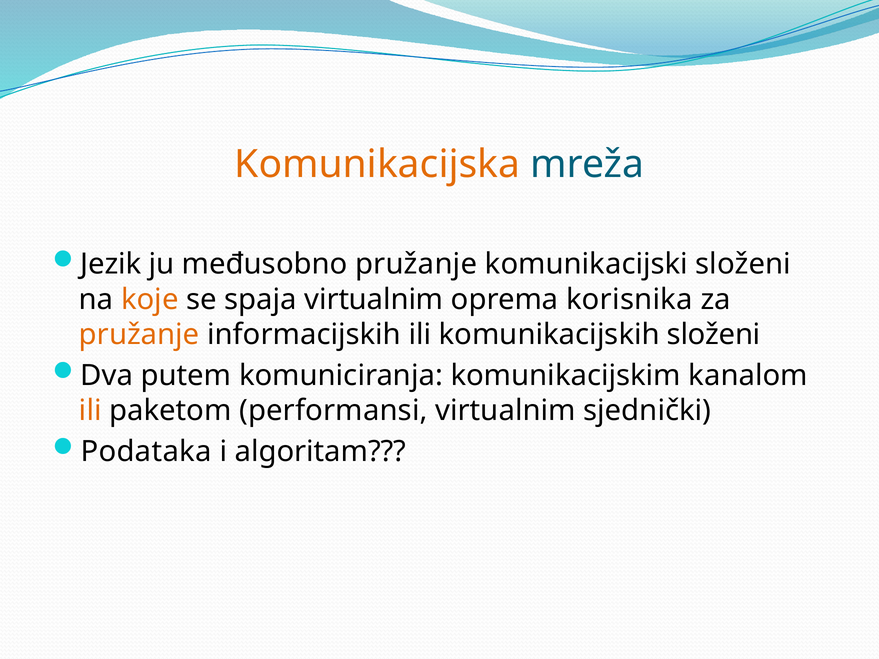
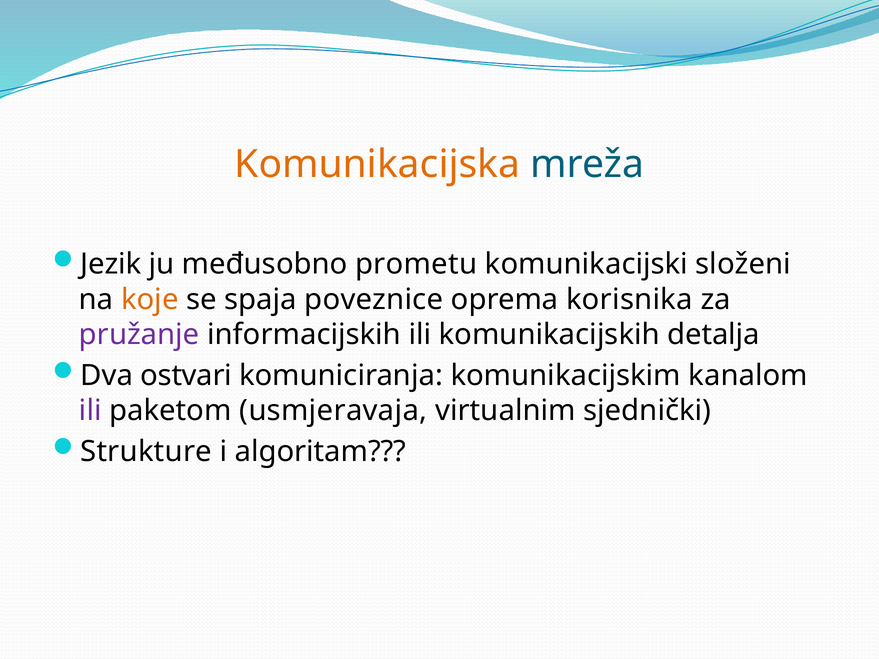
međusobno pružanje: pružanje -> prometu
spaja virtualnim: virtualnim -> poveznice
pružanje at (139, 335) colour: orange -> purple
komunikacijskih složeni: složeni -> detalja
putem: putem -> ostvari
ili at (90, 411) colour: orange -> purple
performansi: performansi -> usmjeravaja
Podataka: Podataka -> Strukture
